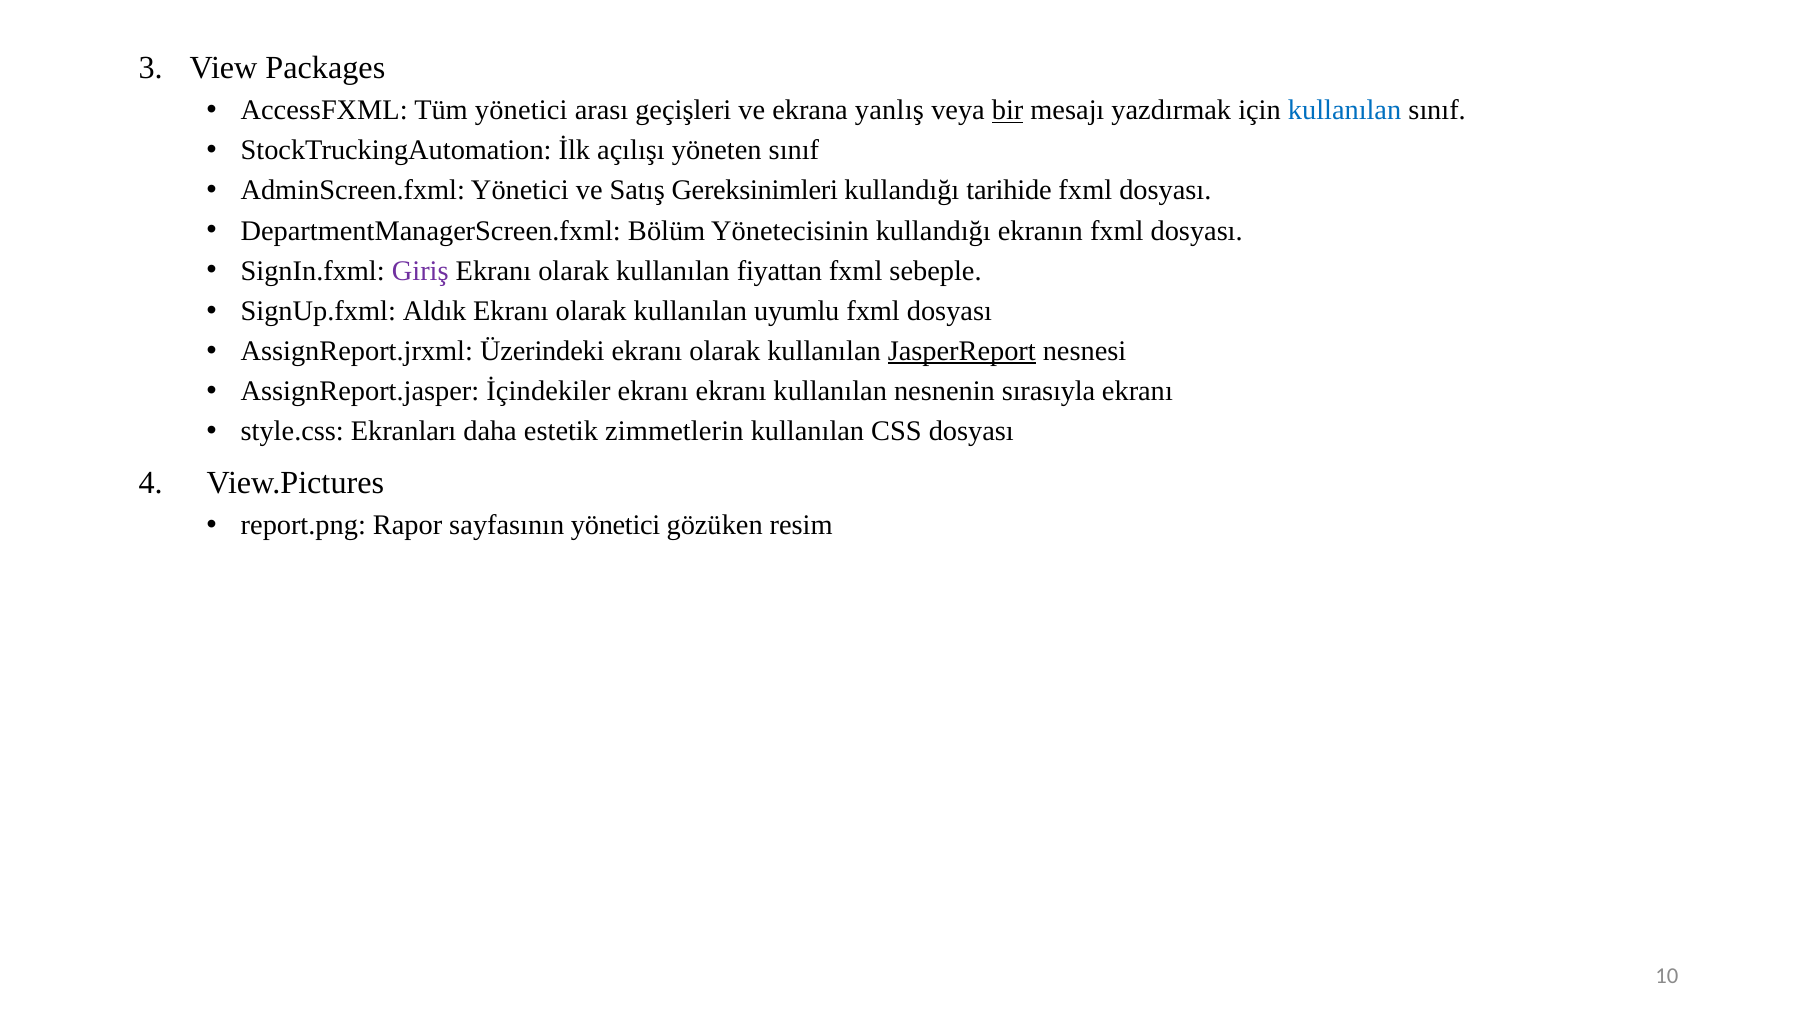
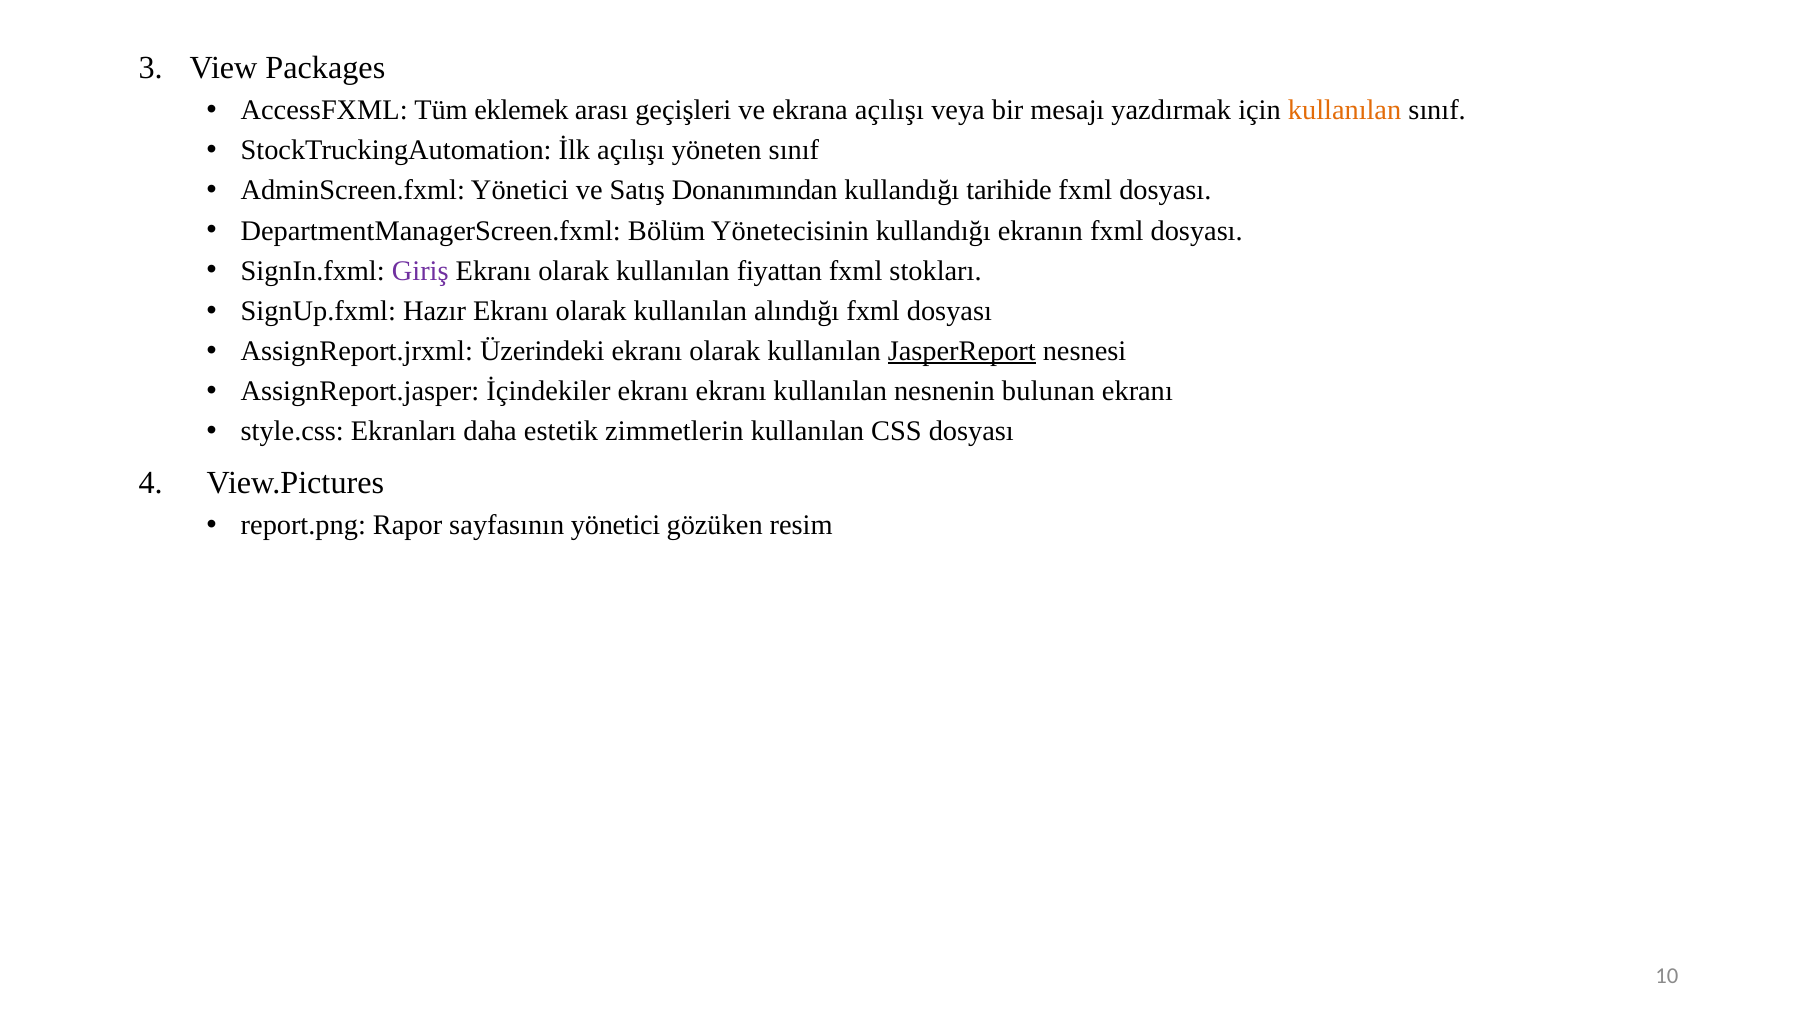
Tüm yönetici: yönetici -> eklemek
ekrana yanlış: yanlış -> açılışı
bir underline: present -> none
kullanılan at (1345, 110) colour: blue -> orange
Gereksinimleri: Gereksinimleri -> Donanımından
sebeple: sebeple -> stokları
Aldık: Aldık -> Hazır
uyumlu: uyumlu -> alındığı
sırasıyla: sırasıyla -> bulunan
